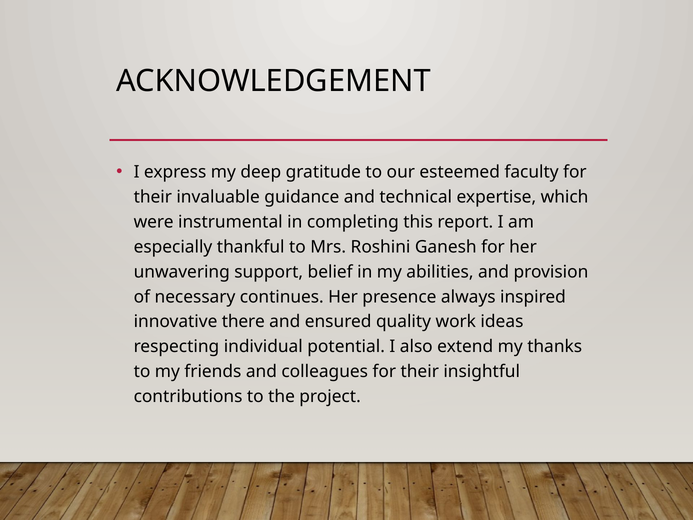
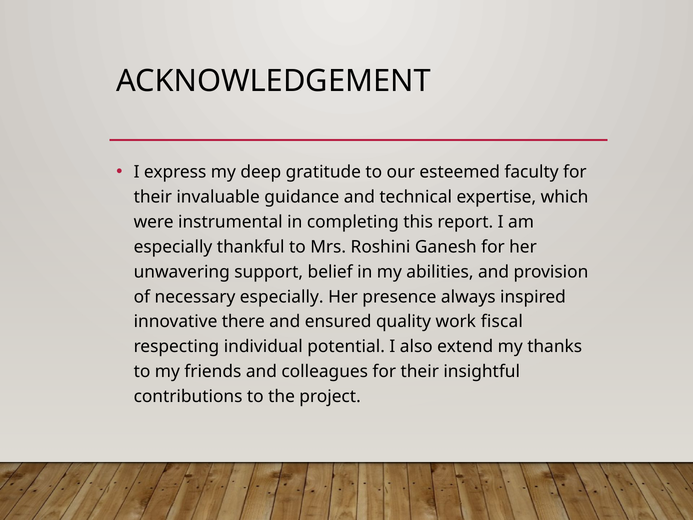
necessary continues: continues -> especially
ideas: ideas -> fiscal
